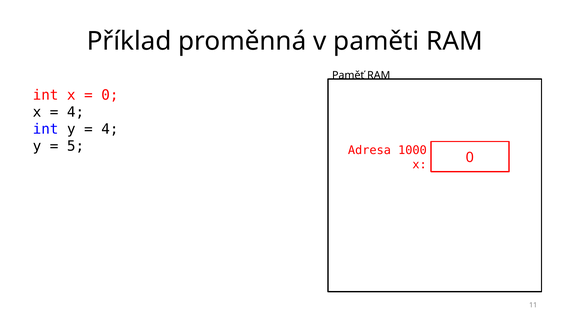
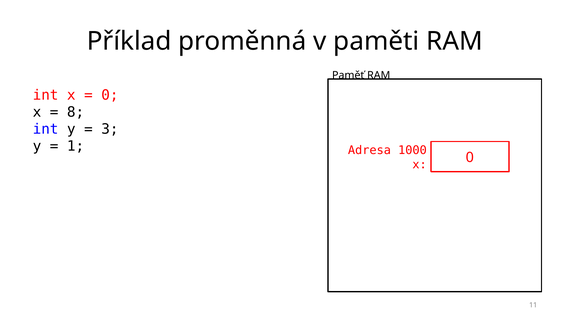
4 at (76, 112): 4 -> 8
4 at (110, 129): 4 -> 3
5: 5 -> 1
